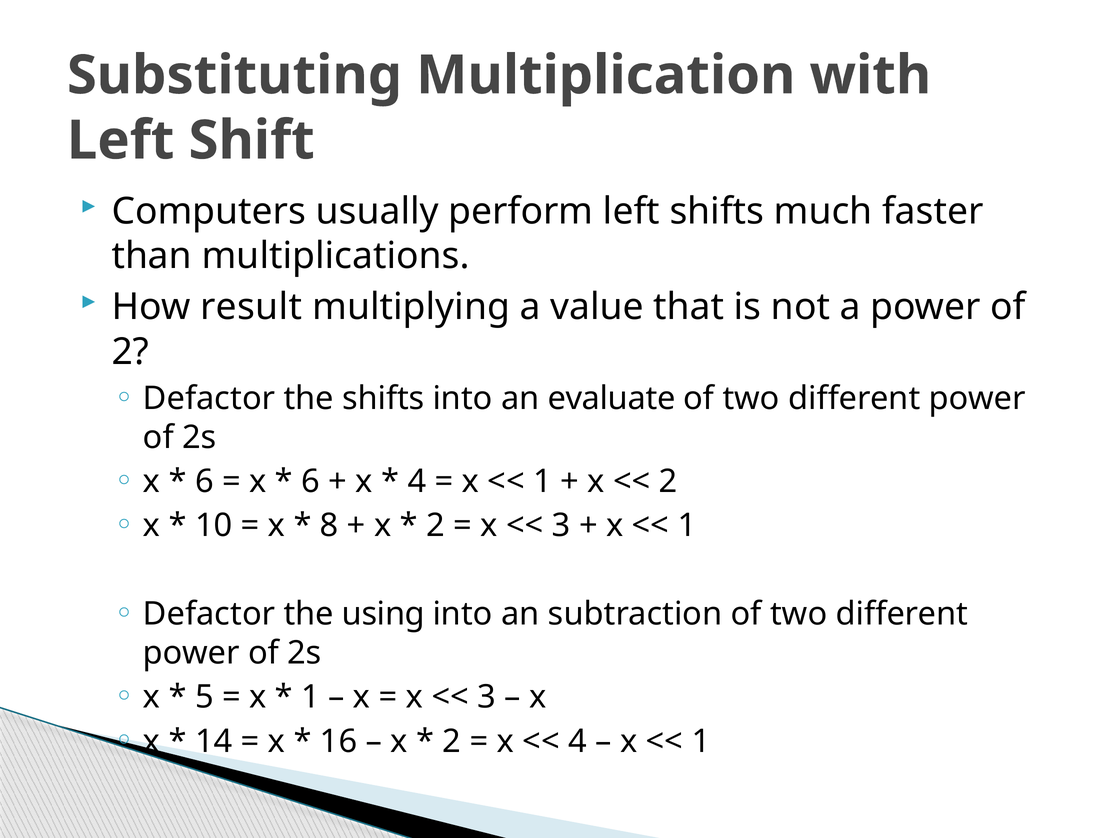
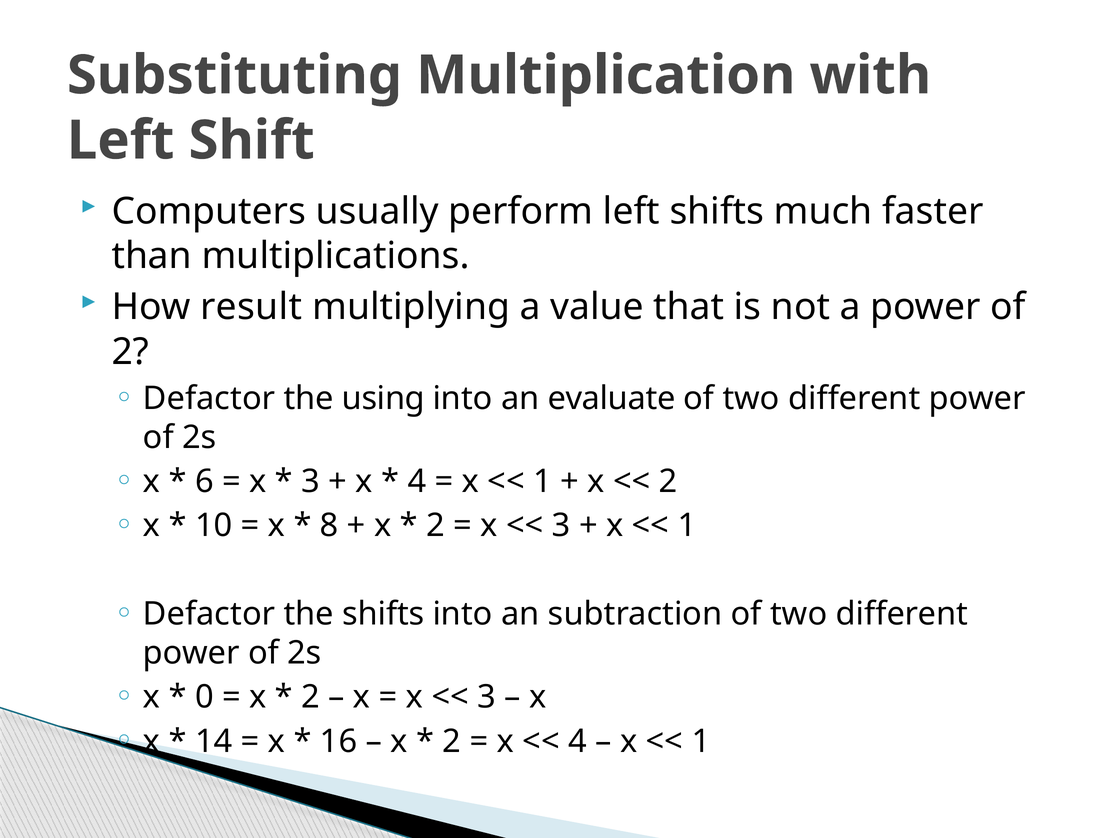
the shifts: shifts -> using
6 at (311, 482): 6 -> 3
the using: using -> shifts
5: 5 -> 0
1 at (311, 698): 1 -> 2
